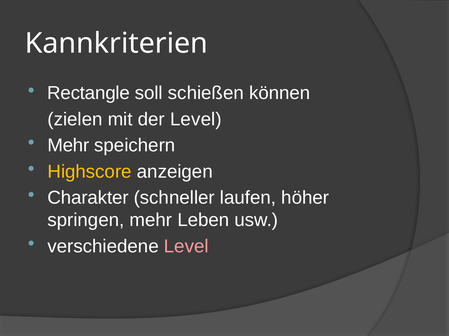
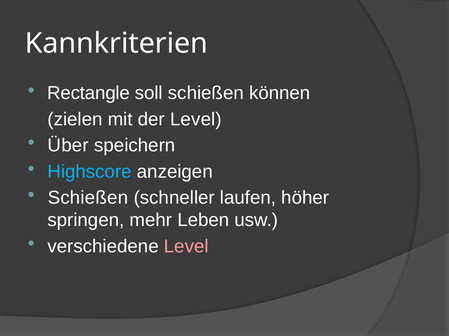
Mehr at (68, 146): Mehr -> Über
Highscore colour: yellow -> light blue
Charakter at (88, 198): Charakter -> Schießen
